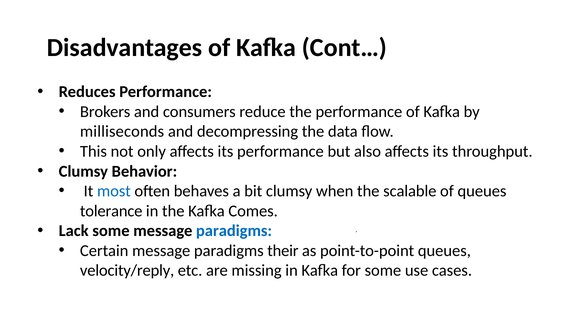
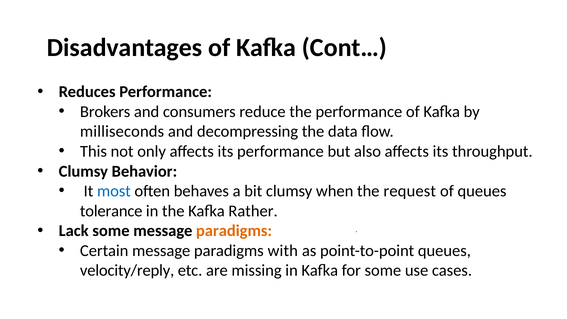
scalable: scalable -> request
Comes: Comes -> Rather
paradigms at (234, 231) colour: blue -> orange
their: their -> with
